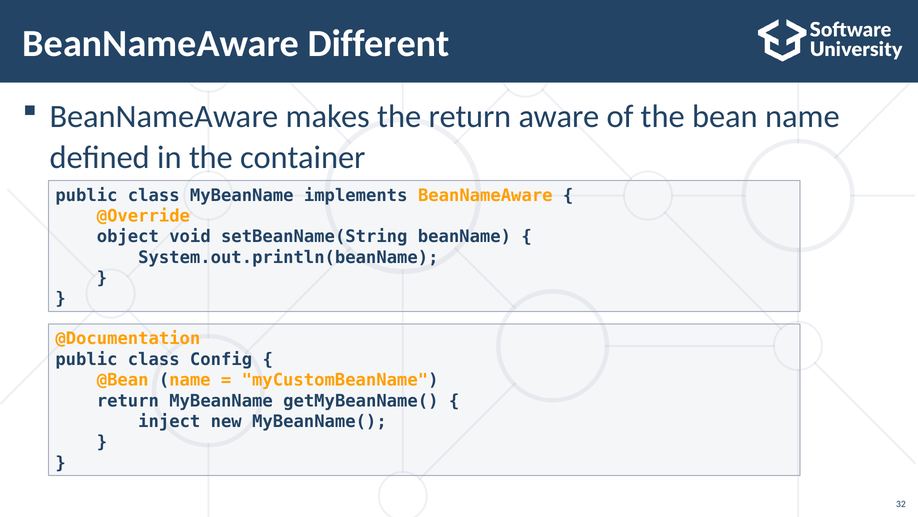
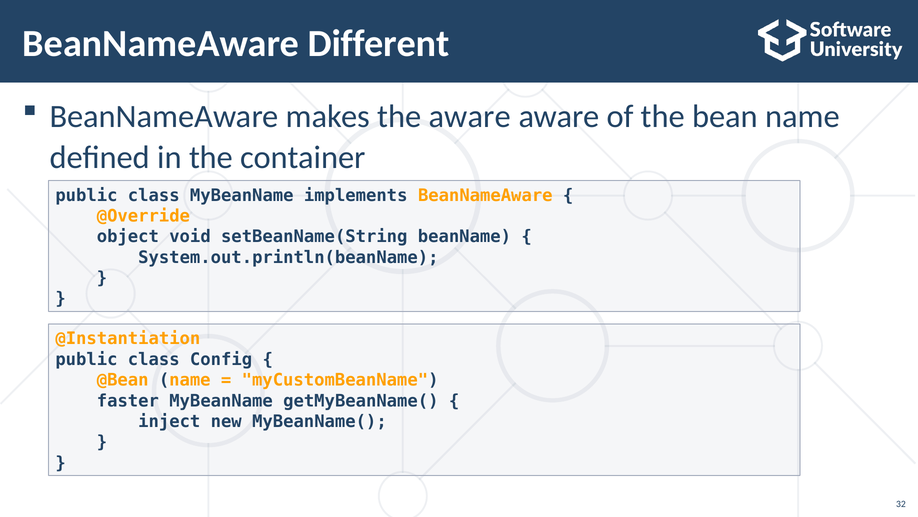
the return: return -> aware
@Documentation: @Documentation -> @Instantiation
return at (128, 400): return -> faster
